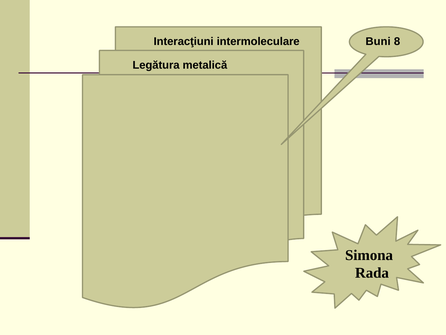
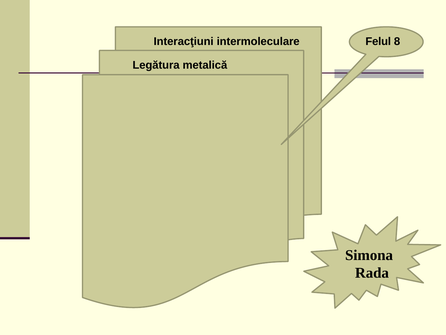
Buni: Buni -> Felul
